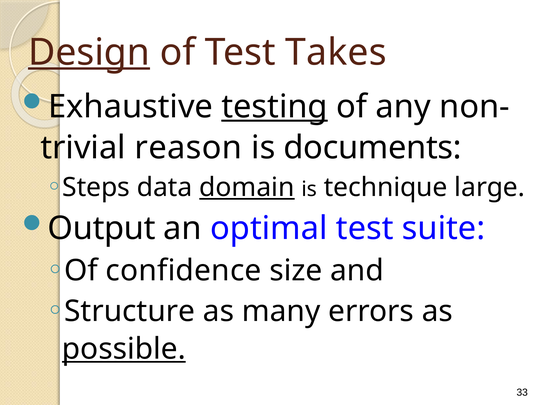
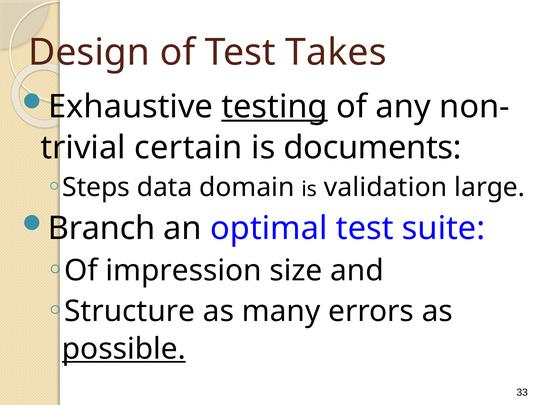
Design underline: present -> none
reason: reason -> certain
domain underline: present -> none
technique: technique -> validation
Output: Output -> Branch
confidence: confidence -> impression
